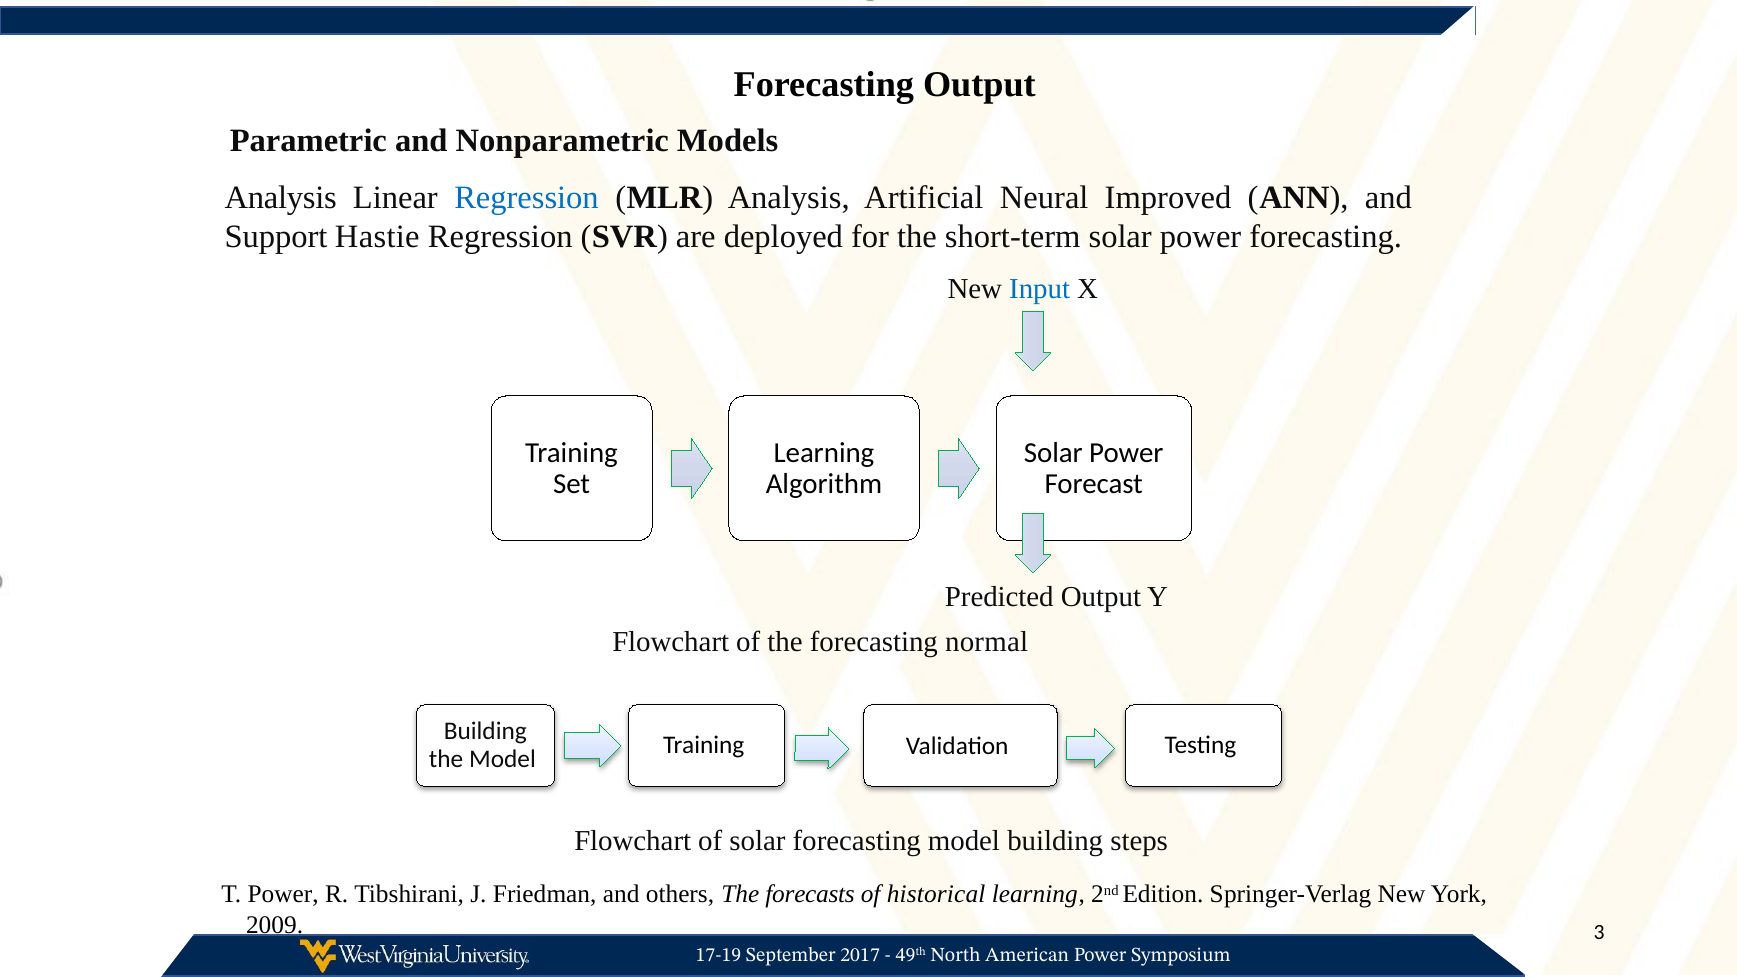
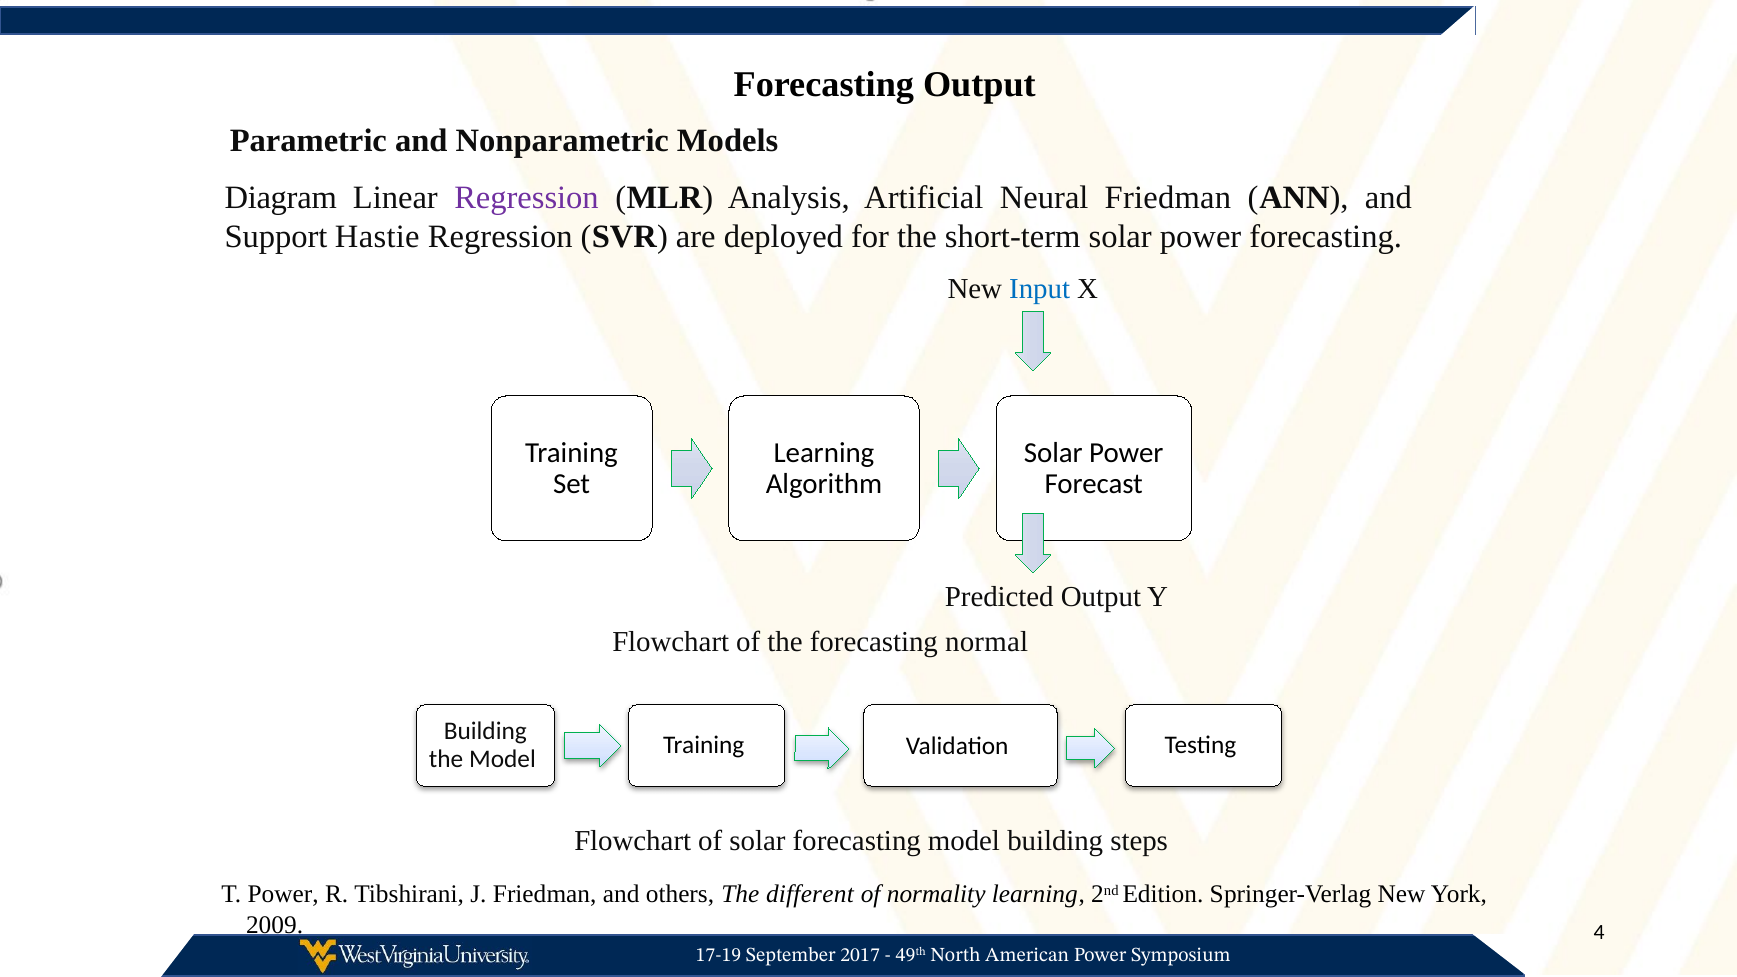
Analysis at (281, 198): Analysis -> Diagram
Regression at (527, 198) colour: blue -> purple
Neural Improved: Improved -> Friedman
forecasts: forecasts -> different
historical: historical -> normality
3: 3 -> 4
